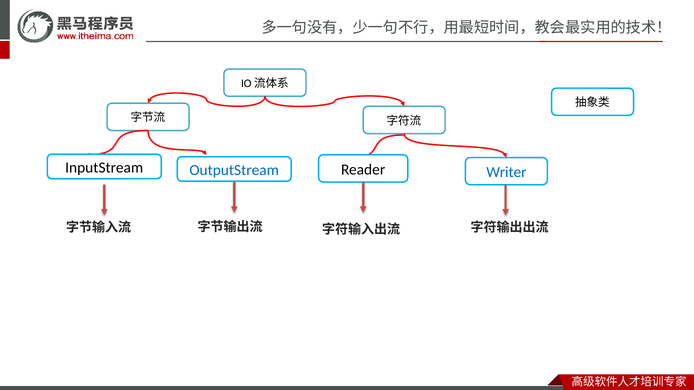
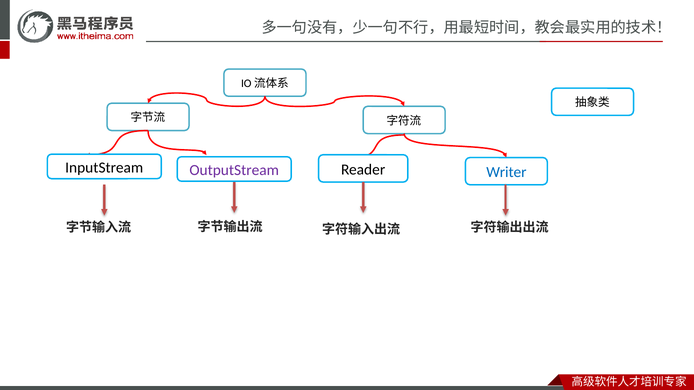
OutputStream colour: blue -> purple
